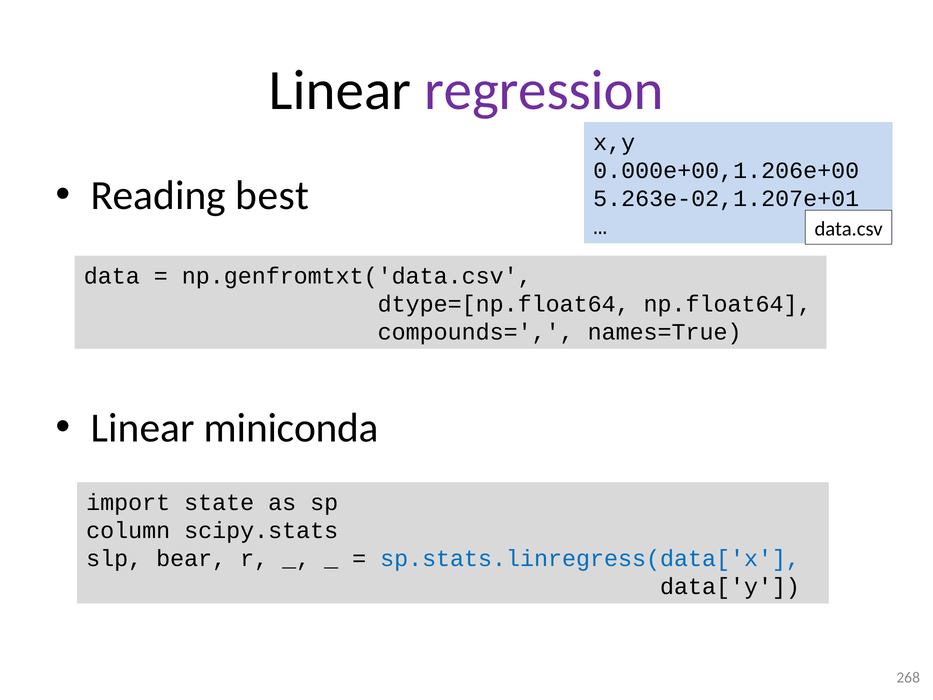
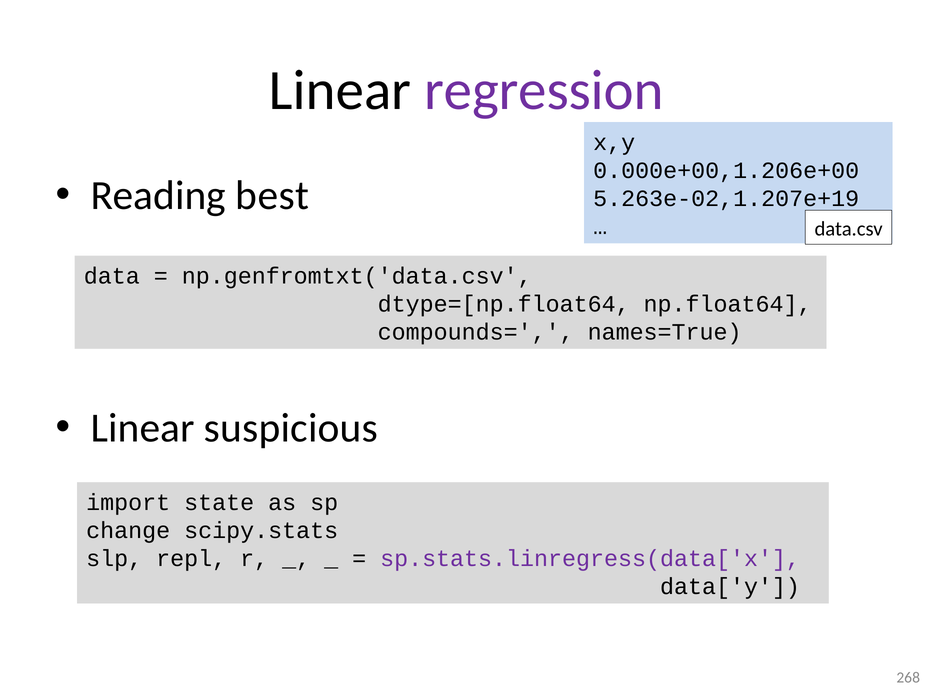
5.263e-02,1.207e+01: 5.263e-02,1.207e+01 -> 5.263e-02,1.207e+19
miniconda: miniconda -> suspicious
column: column -> change
bear: bear -> repl
sp.stats.linregress(data['x colour: blue -> purple
